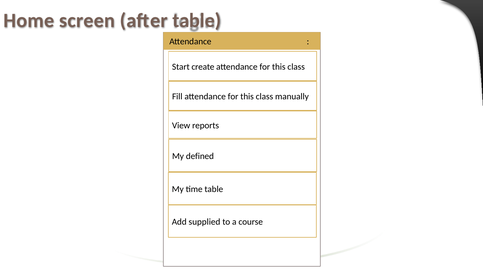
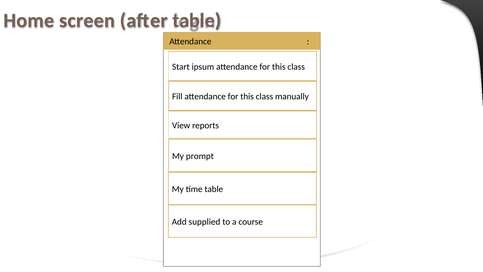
create: create -> ipsum
defined: defined -> prompt
